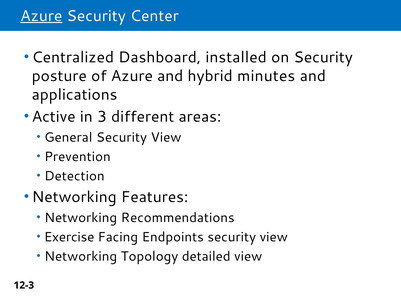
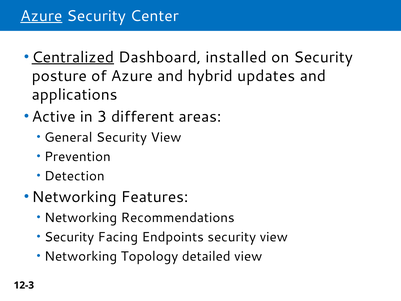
Centralized underline: none -> present
minutes: minutes -> updates
Exercise at (69, 237): Exercise -> Security
